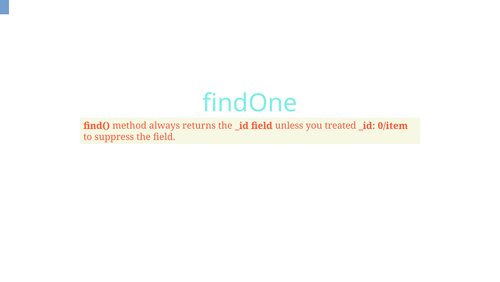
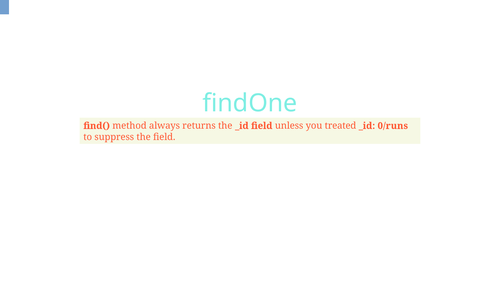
0/item: 0/item -> 0/runs
